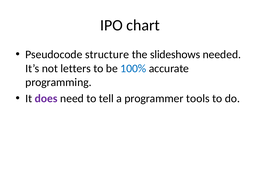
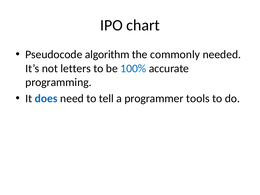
structure: structure -> algorithm
slideshows: slideshows -> commonly
does colour: purple -> blue
